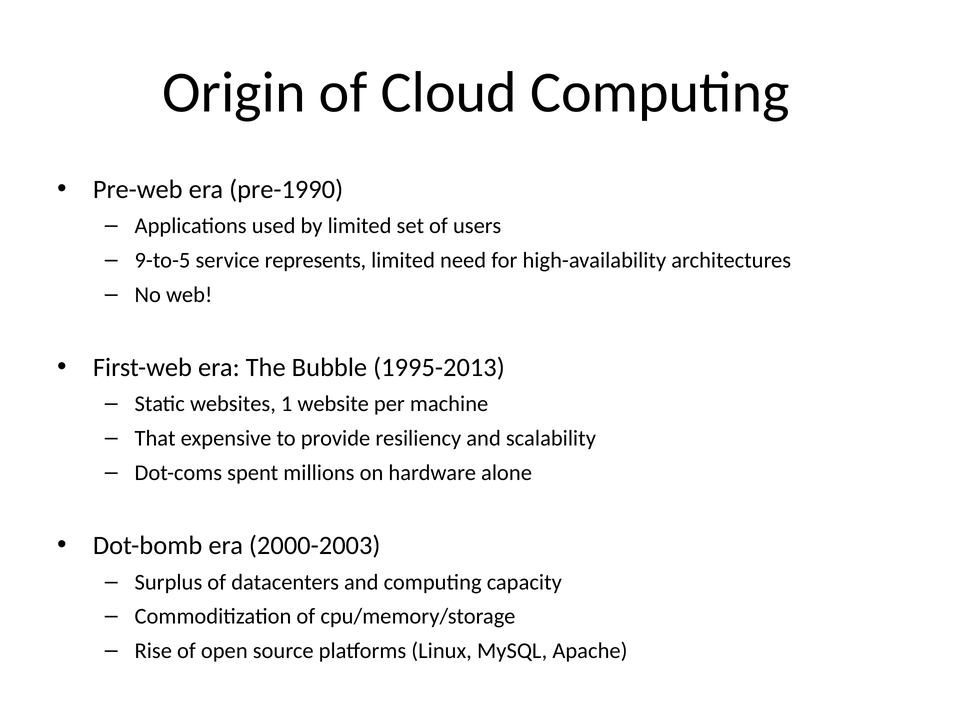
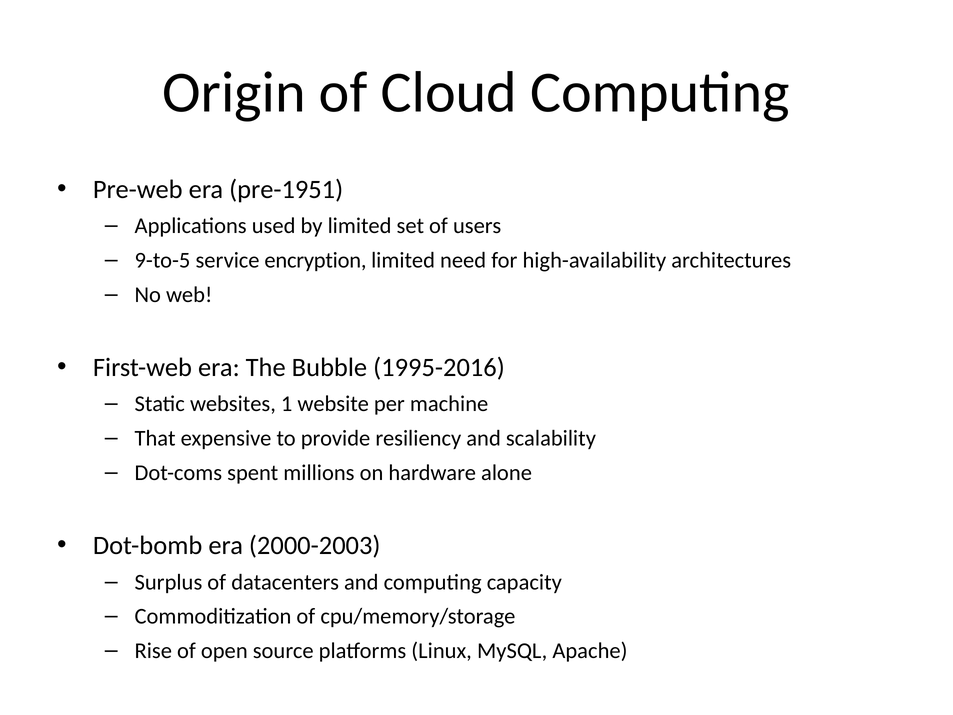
pre-1990: pre-1990 -> pre-1951
represents: represents -> encryption
1995-2013: 1995-2013 -> 1995-2016
